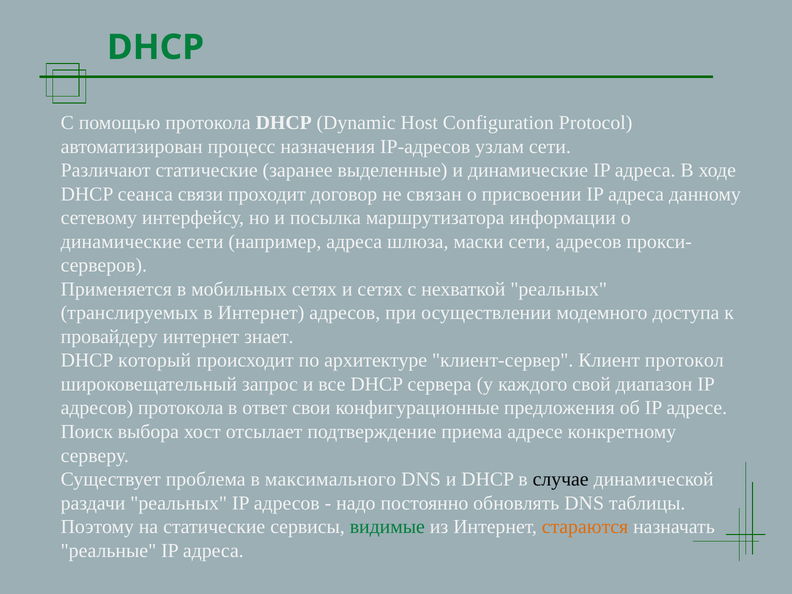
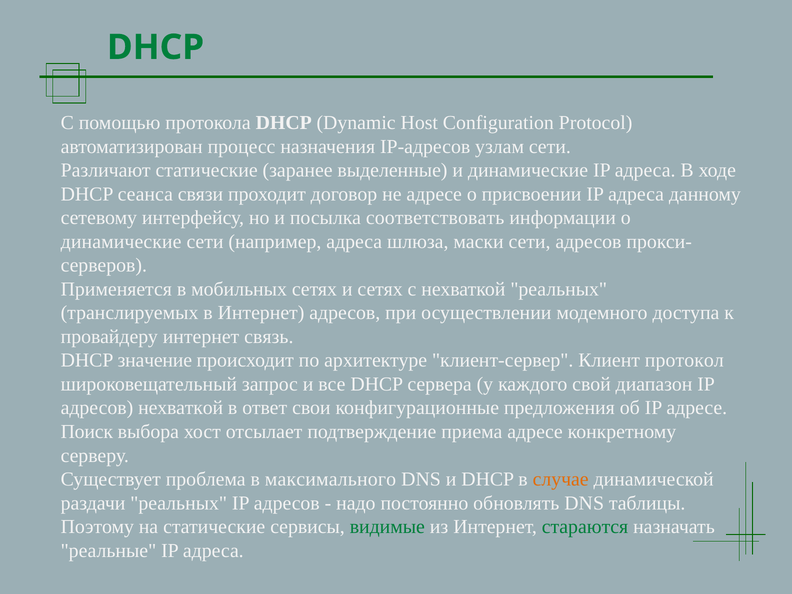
не связан: связан -> адресе
маршрутизатора: маршрутизатора -> соответствовать
знает: знает -> связь
который: который -> значение
адресов протокола: протокола -> нехваткой
случае colour: black -> orange
стараются colour: orange -> green
